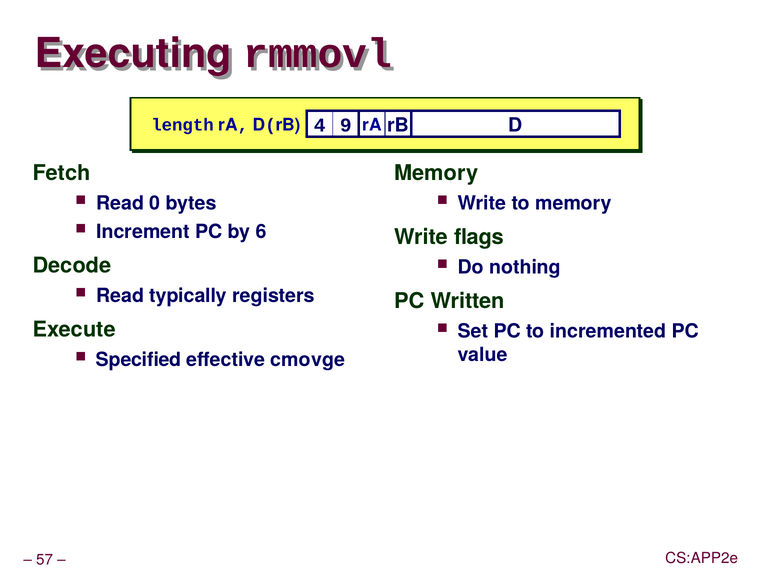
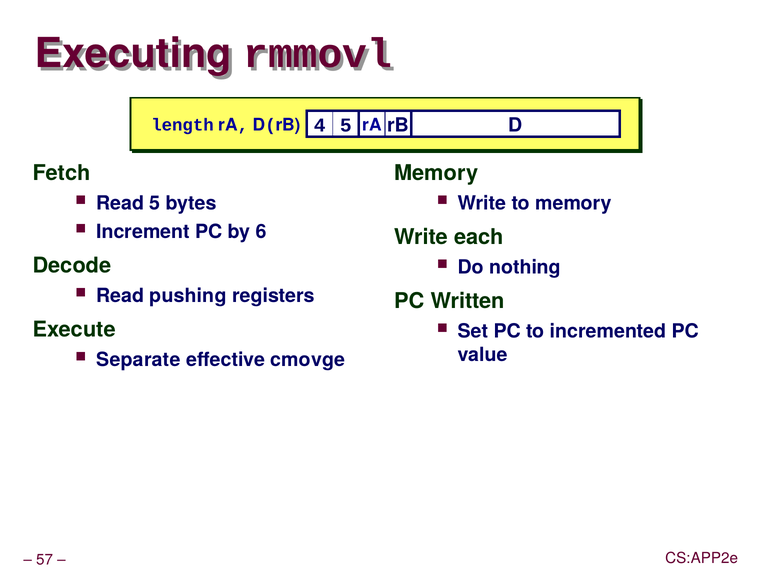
4 9: 9 -> 5
Read 0: 0 -> 5
flags: flags -> each
typically: typically -> pushing
Specified: Specified -> Separate
